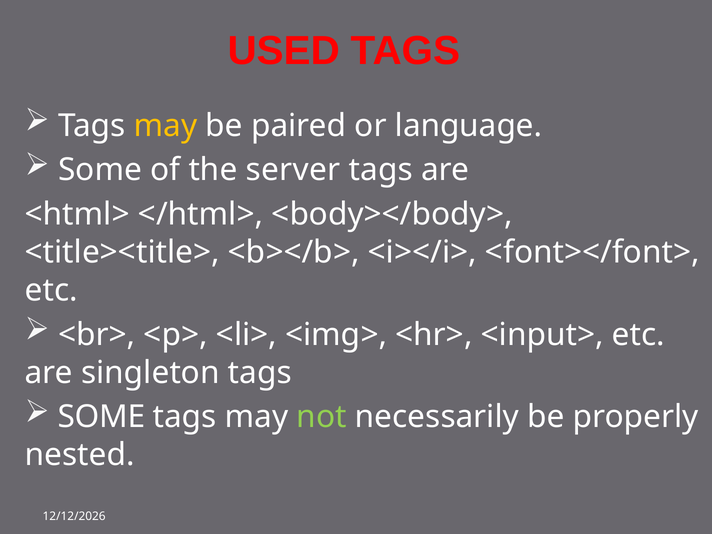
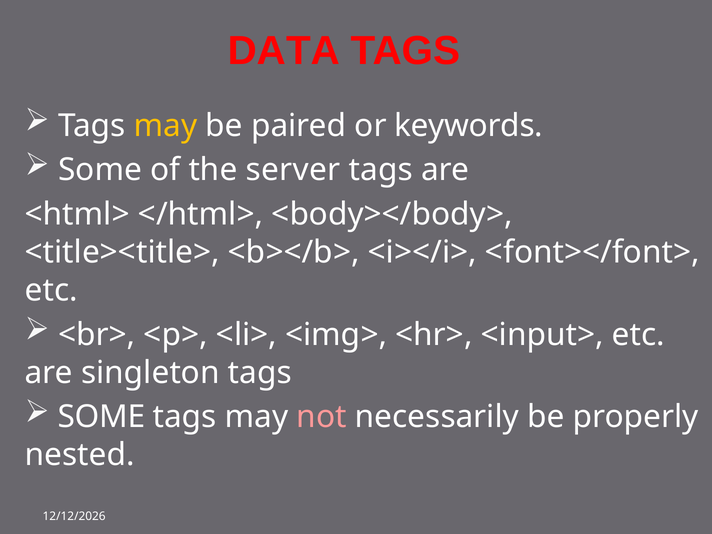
USED: USED -> DATA
language: language -> keywords
not colour: light green -> pink
